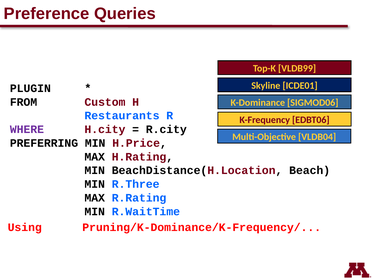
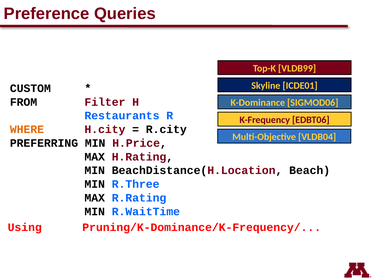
PLUGIN: PLUGIN -> CUSTOM
Custom: Custom -> Filter
WHERE colour: purple -> orange
